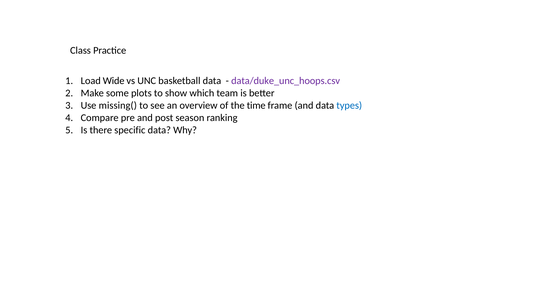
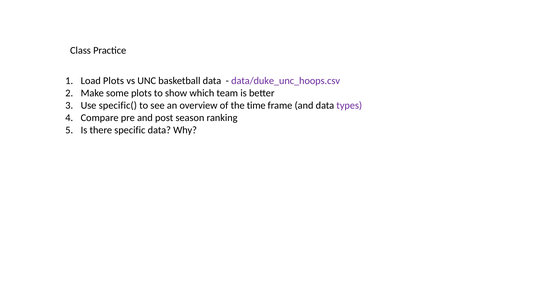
Load Wide: Wide -> Plots
missing(: missing( -> specific(
types colour: blue -> purple
